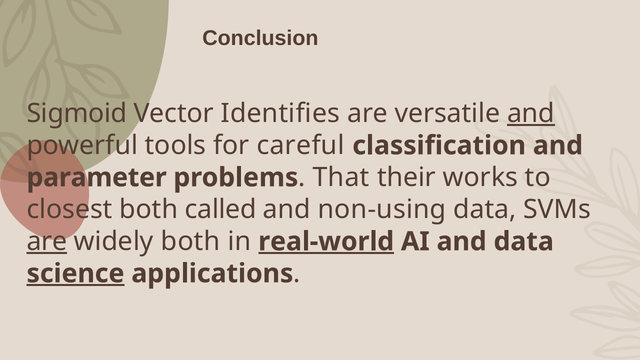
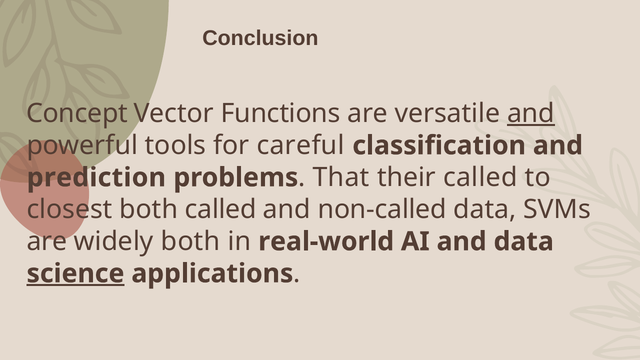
Sigmoid: Sigmoid -> Concept
Identifies: Identifies -> Functions
parameter: parameter -> prediction
their works: works -> called
non-using: non-using -> non-called
are at (47, 242) underline: present -> none
real-world underline: present -> none
